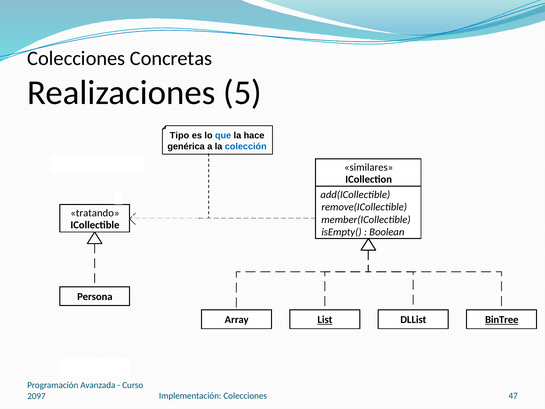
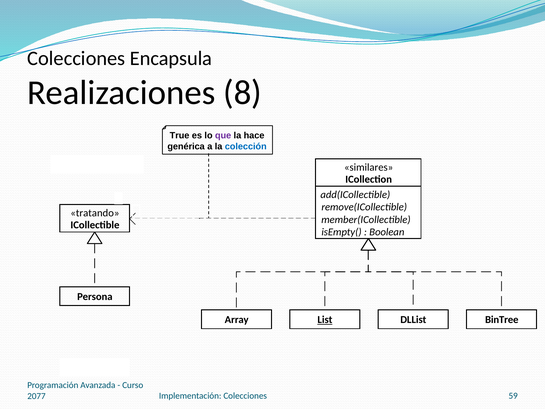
Concretas: Concretas -> Encapsula
5: 5 -> 8
Tipo: Tipo -> True
que colour: blue -> purple
BinTree underline: present -> none
47: 47 -> 59
2097: 2097 -> 2077
